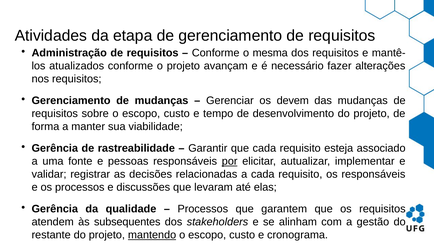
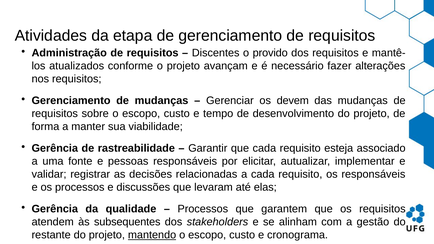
Conforme at (216, 53): Conforme -> Discentes
mesma: mesma -> provido
por underline: present -> none
